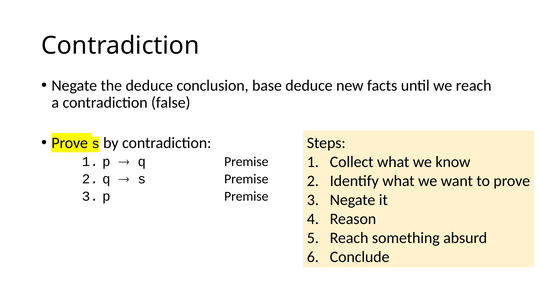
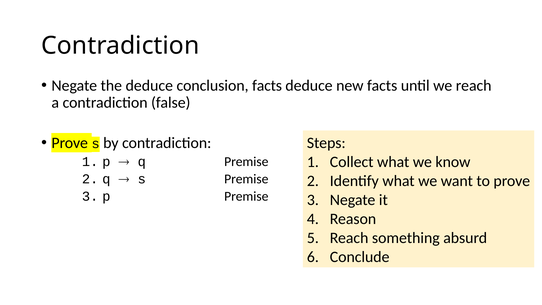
conclusion base: base -> facts
